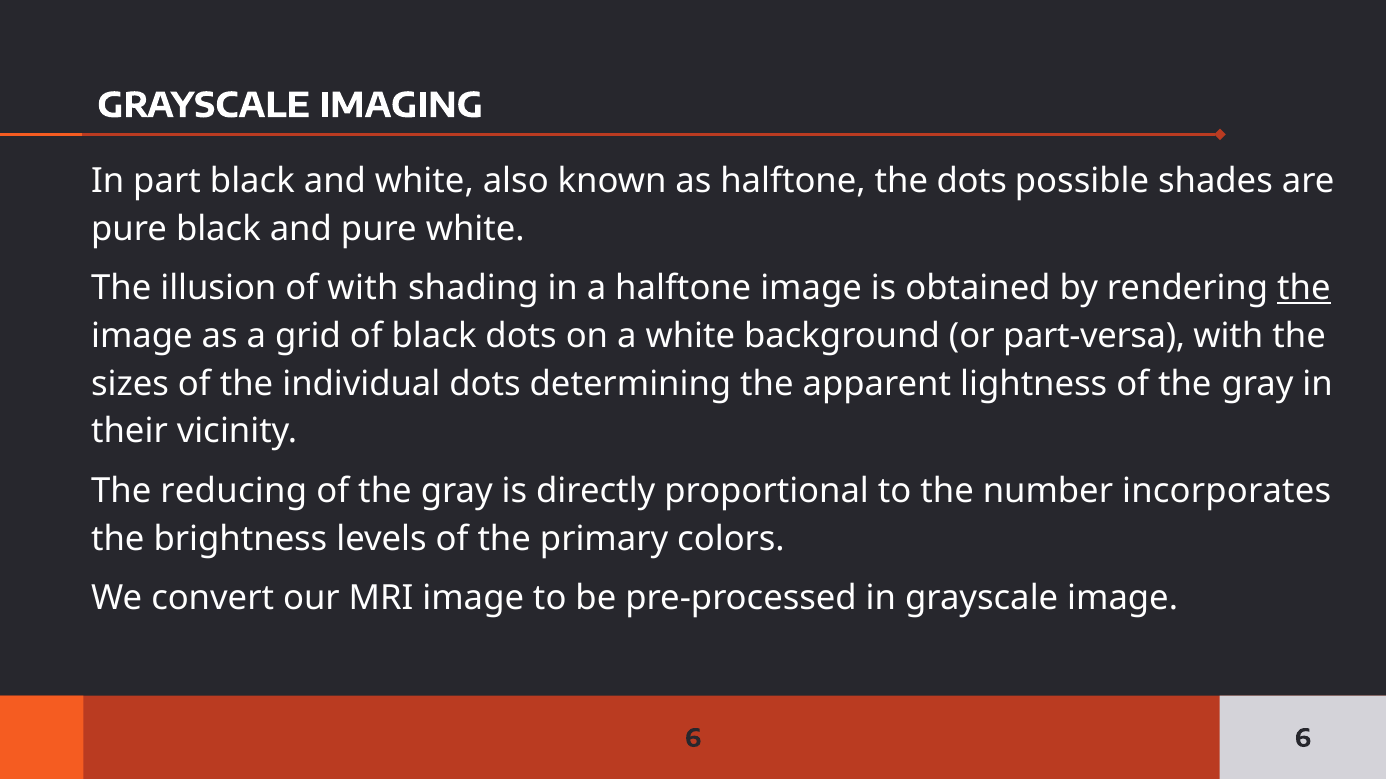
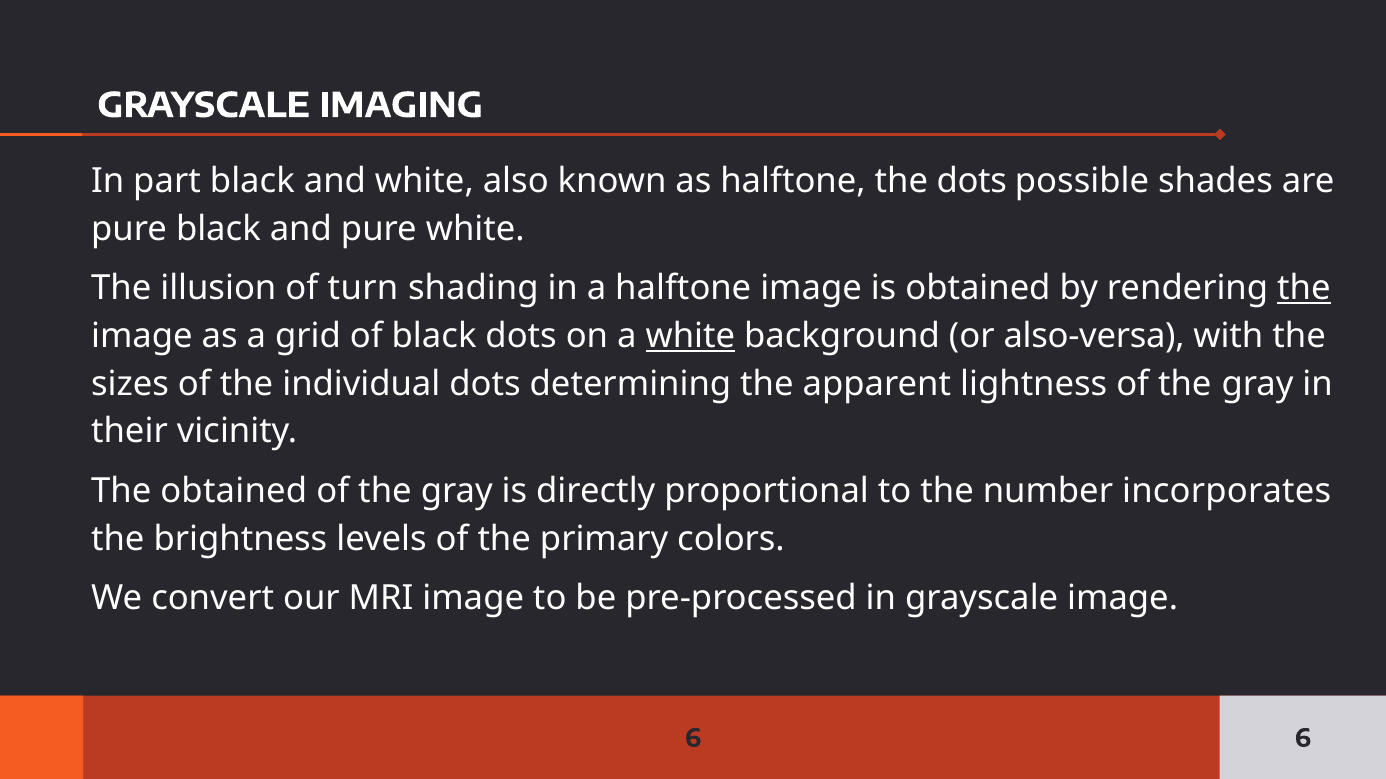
of with: with -> turn
white at (690, 336) underline: none -> present
part-versa: part-versa -> also-versa
The reducing: reducing -> obtained
